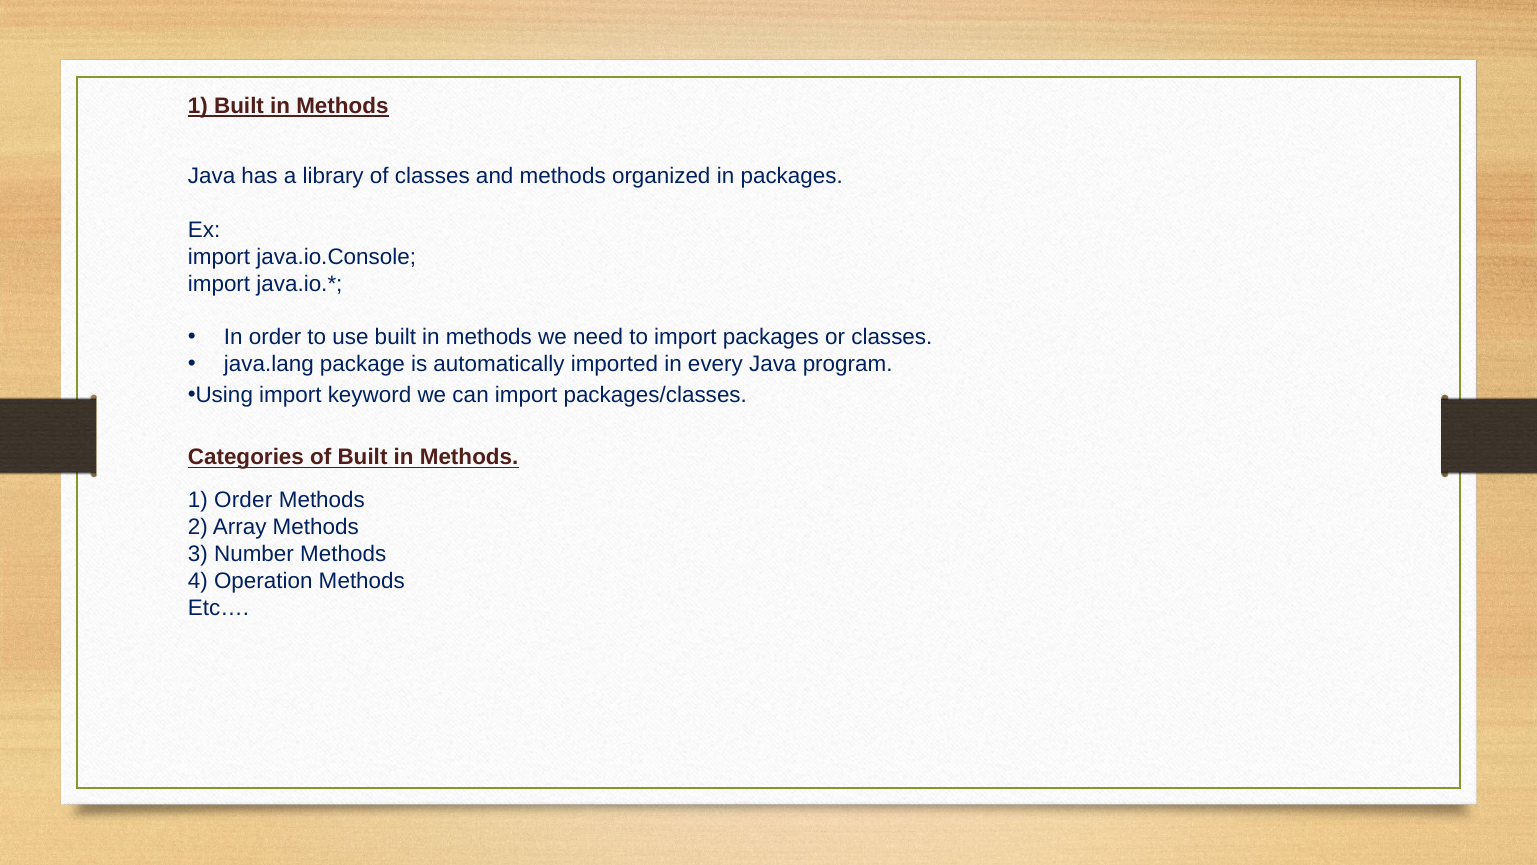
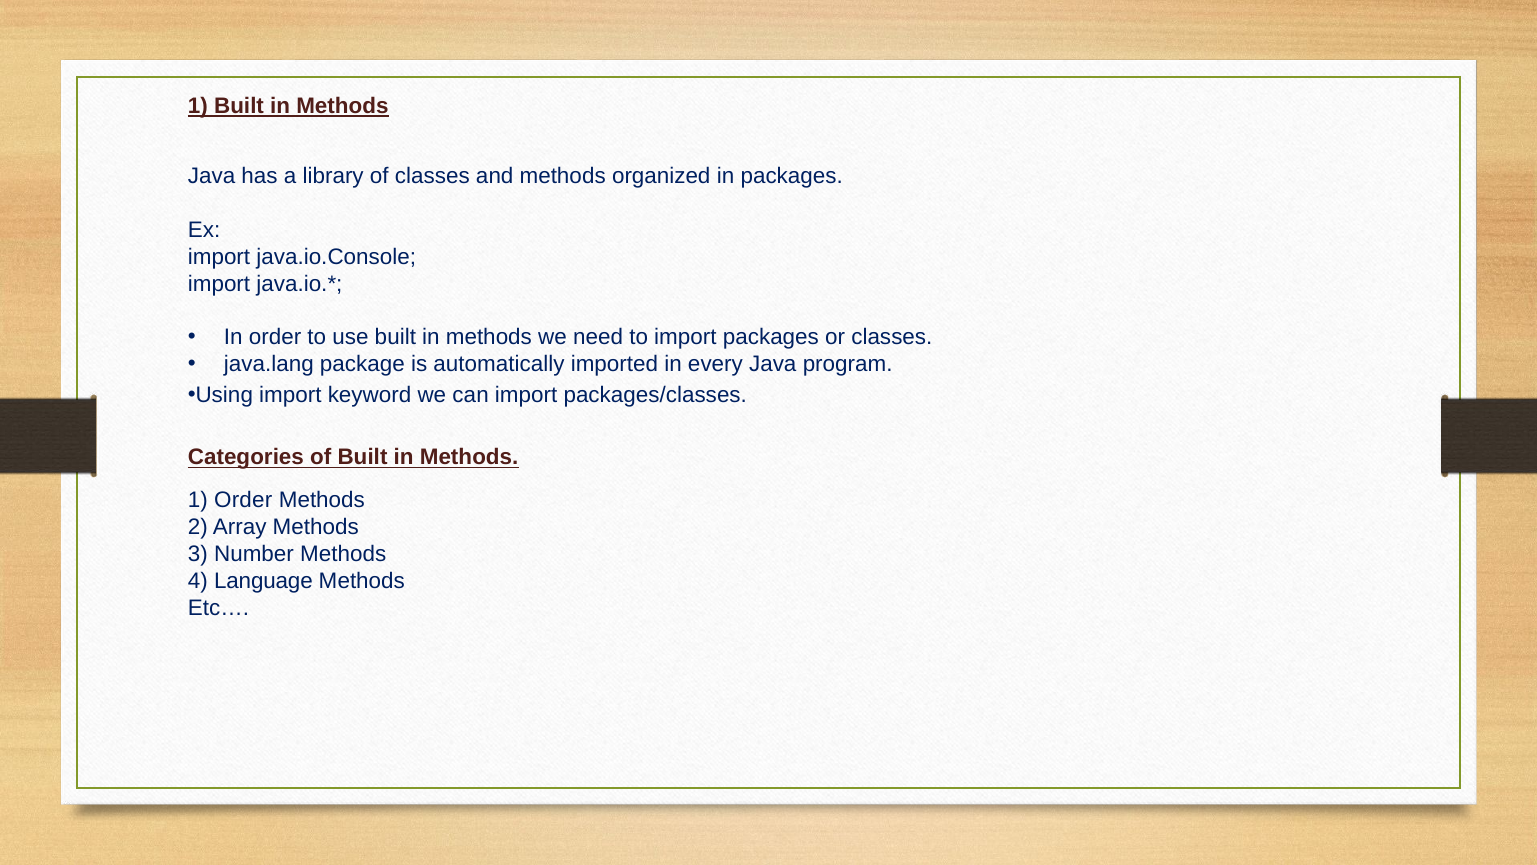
Operation: Operation -> Language
